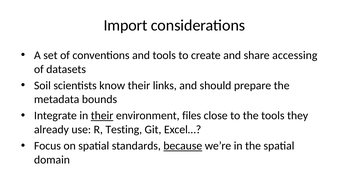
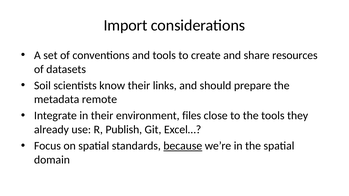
accessing: accessing -> resources
bounds: bounds -> remote
their at (102, 116) underline: present -> none
Testing: Testing -> Publish
